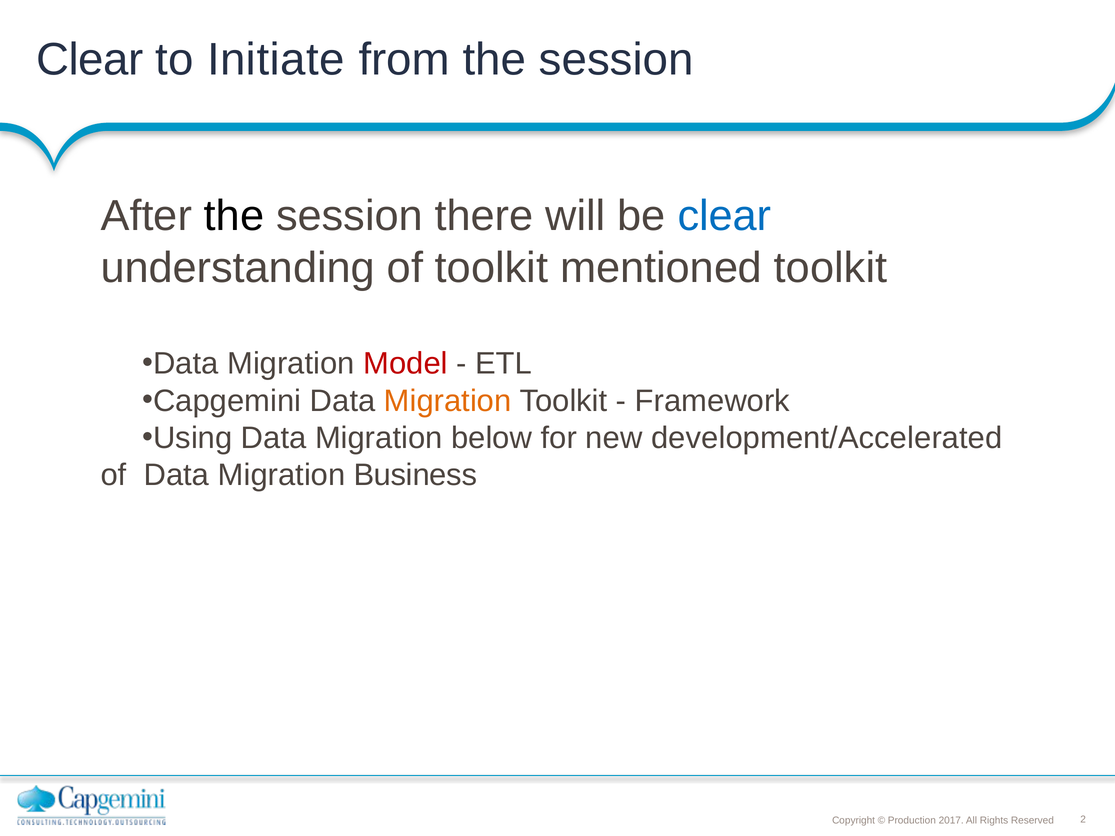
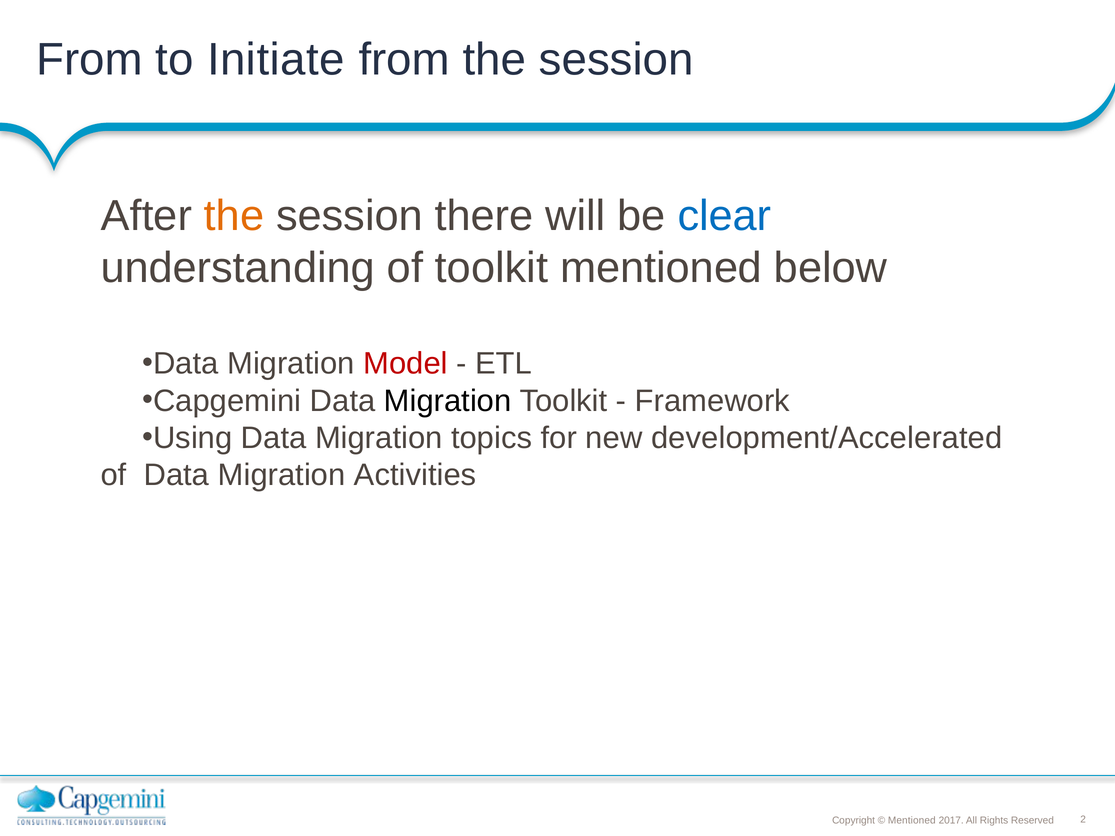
Clear at (90, 60): Clear -> From
the at (234, 216) colour: black -> orange
mentioned toolkit: toolkit -> below
Migration at (448, 401) colour: orange -> black
below: below -> topics
Business: Business -> Activities
Production at (912, 820): Production -> Mentioned
